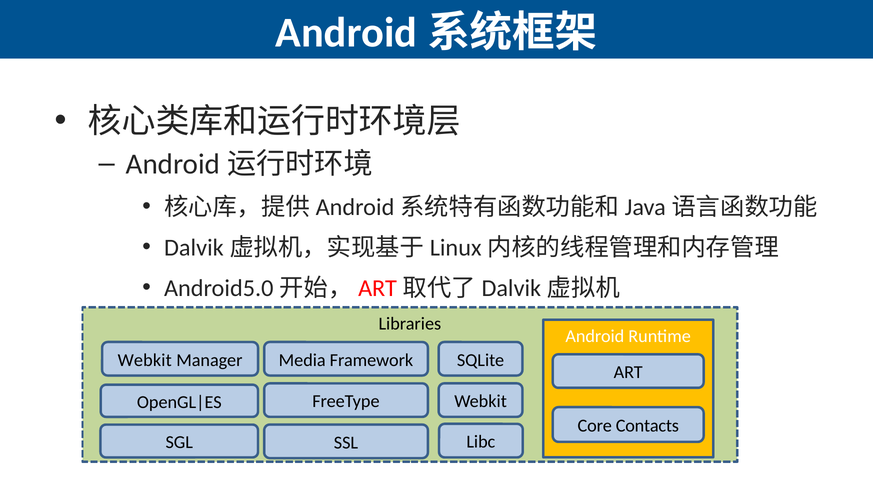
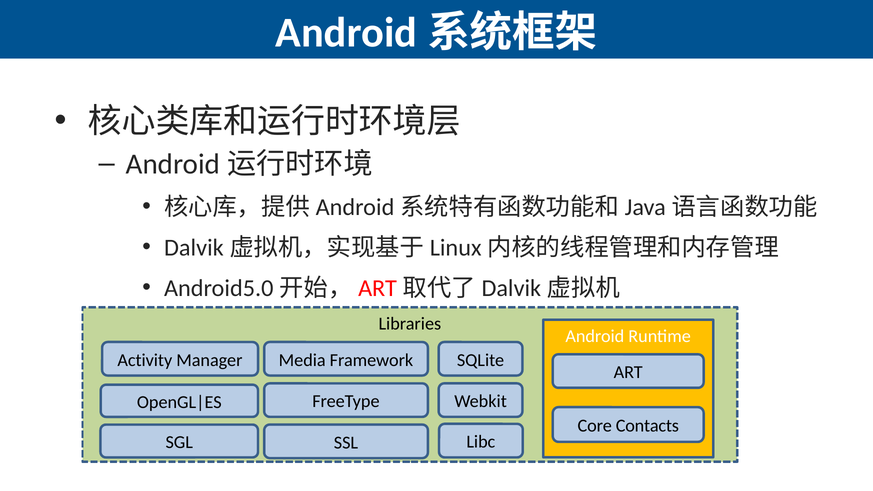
Webkit at (145, 360): Webkit -> Activity
